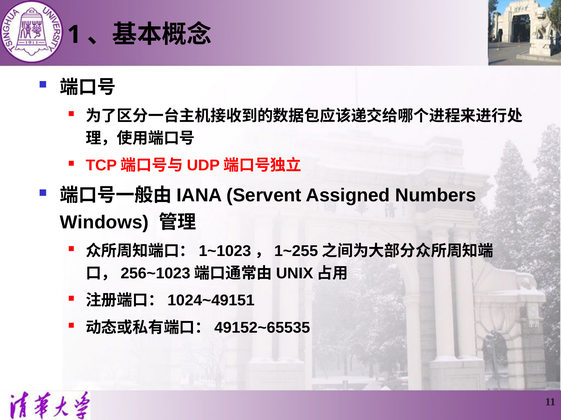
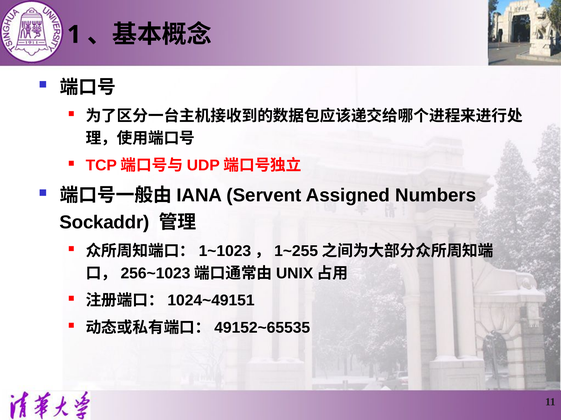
Windows: Windows -> Sockaddr
